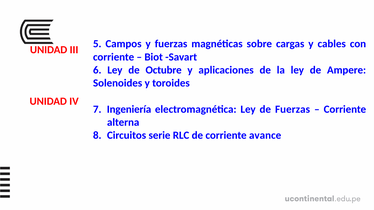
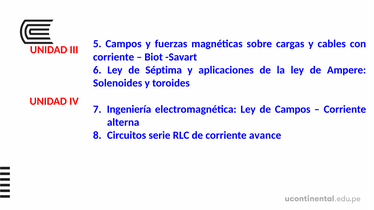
Octubre: Octubre -> Séptima
de Fuerzas: Fuerzas -> Campos
